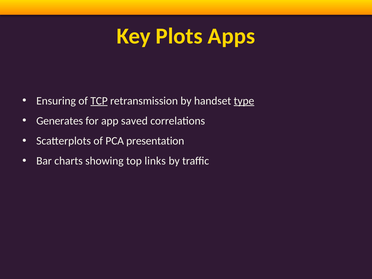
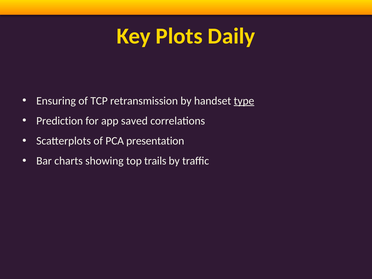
Apps: Apps -> Daily
TCP underline: present -> none
Generates: Generates -> Prediction
links: links -> trails
